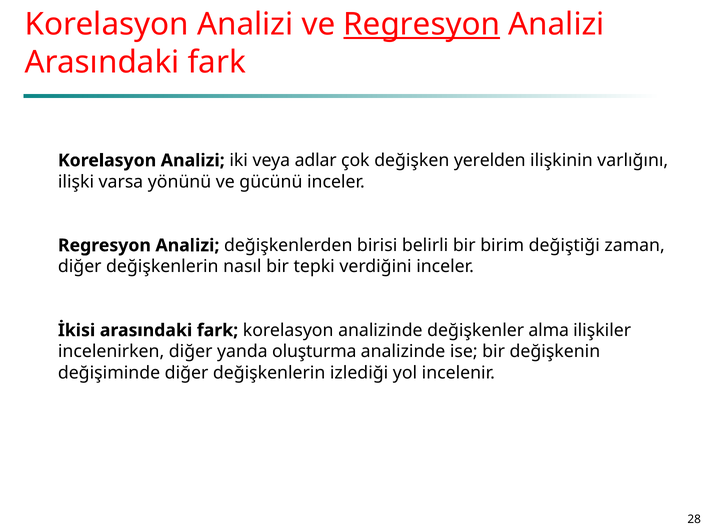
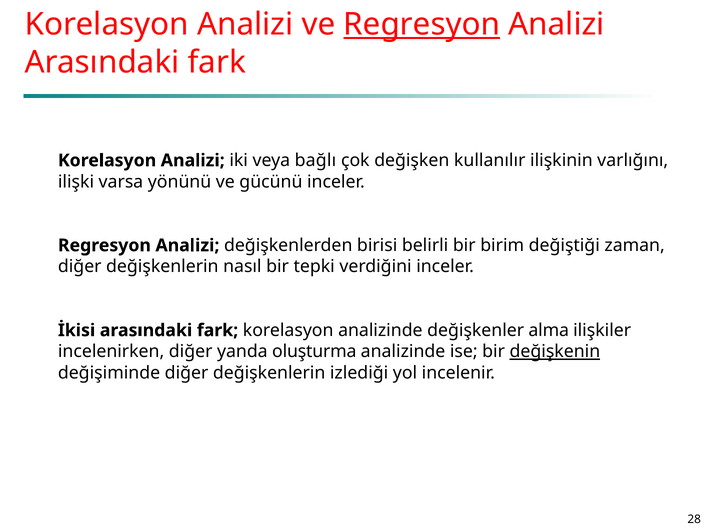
adlar: adlar -> bağlı
yerelden: yerelden -> kullanılır
değişkenin underline: none -> present
